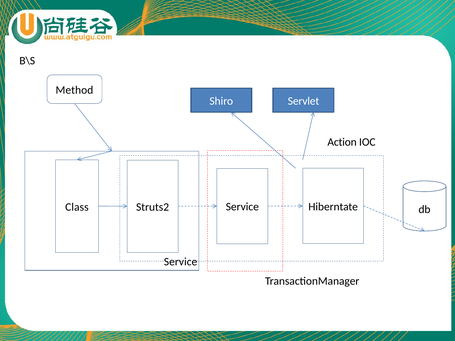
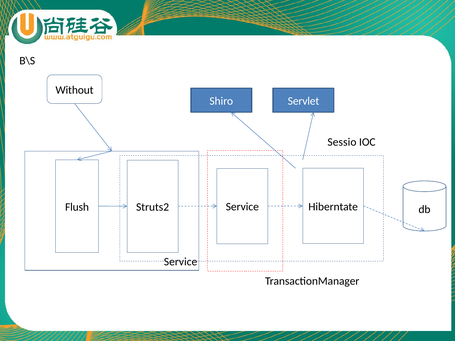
Method: Method -> Without
Action: Action -> Sessio
Class: Class -> Flush
